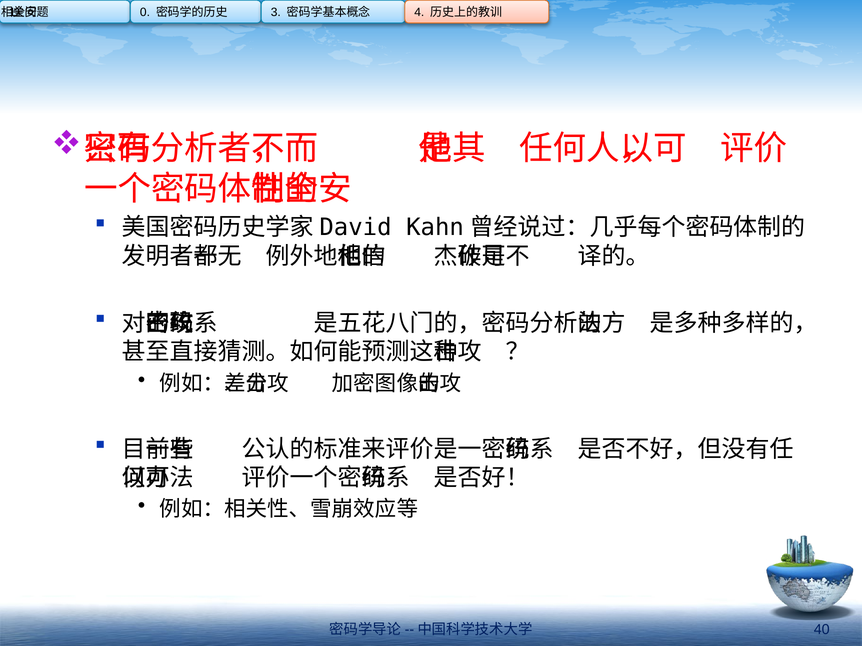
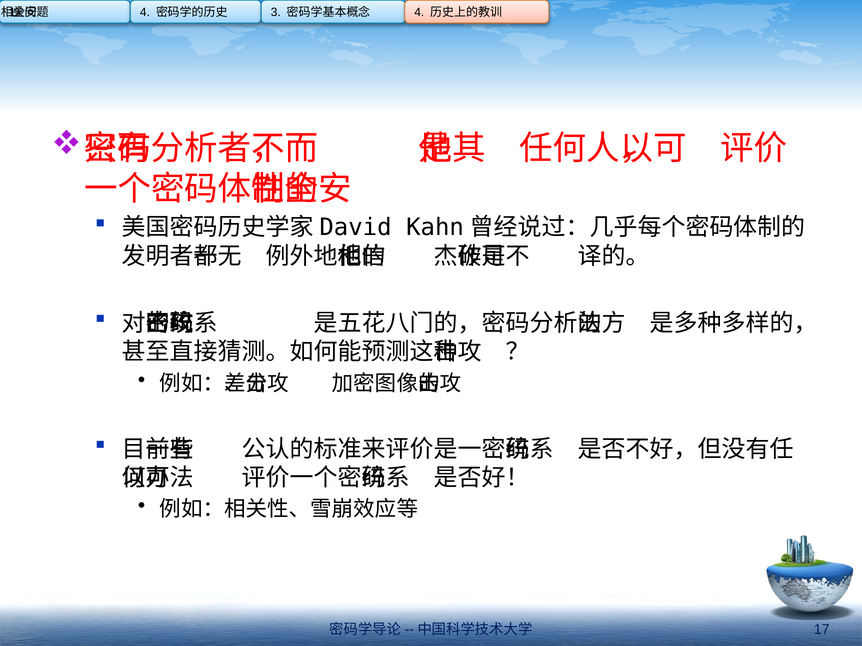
0 at (145, 12): 0 -> 4
40: 40 -> 17
